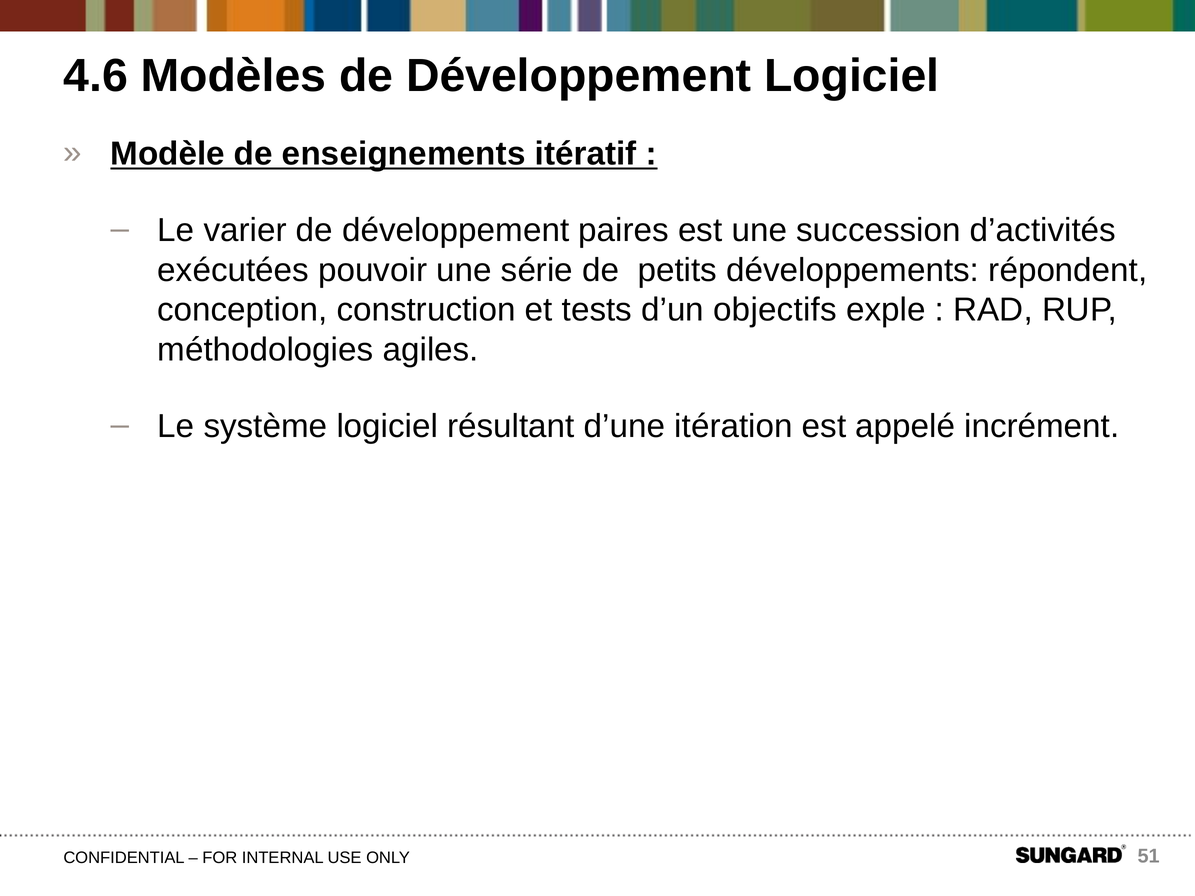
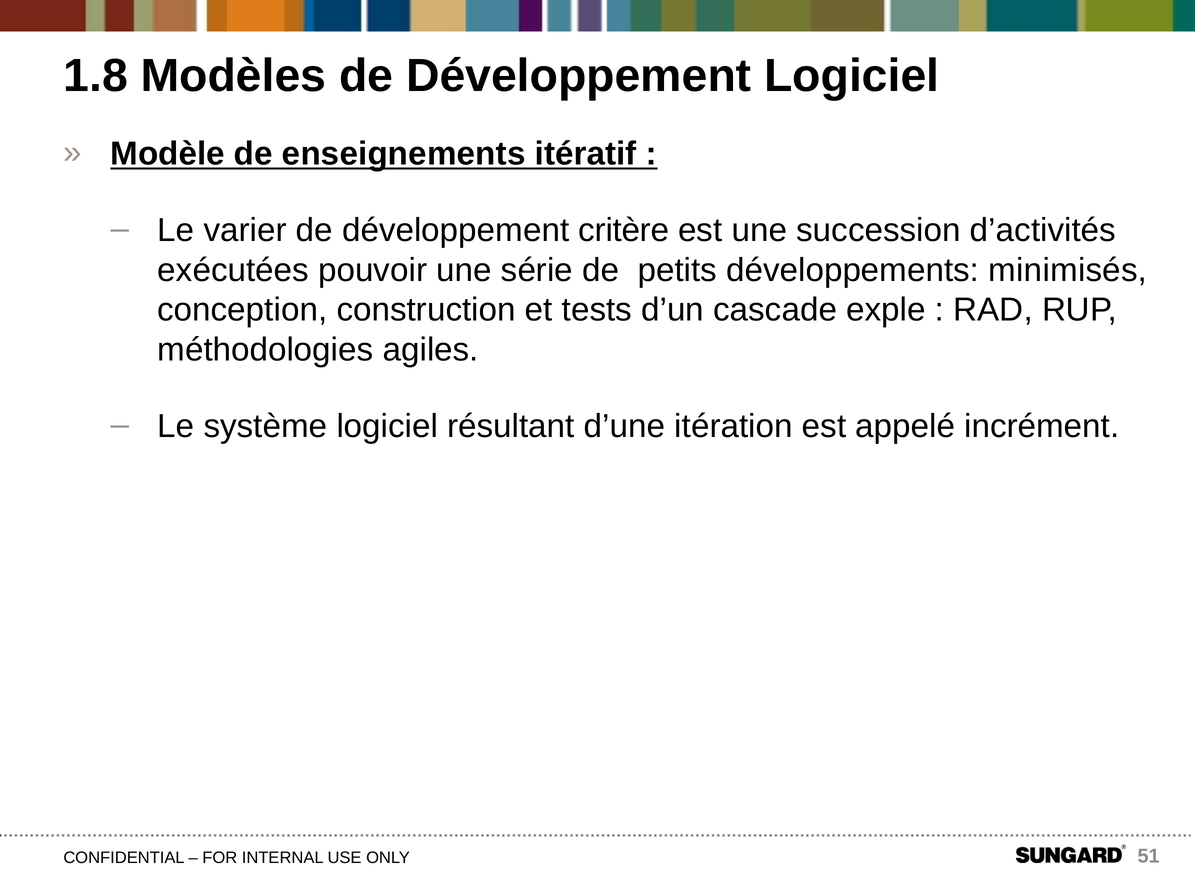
4.6: 4.6 -> 1.8
paires: paires -> critère
répondent: répondent -> minimisés
objectifs: objectifs -> cascade
